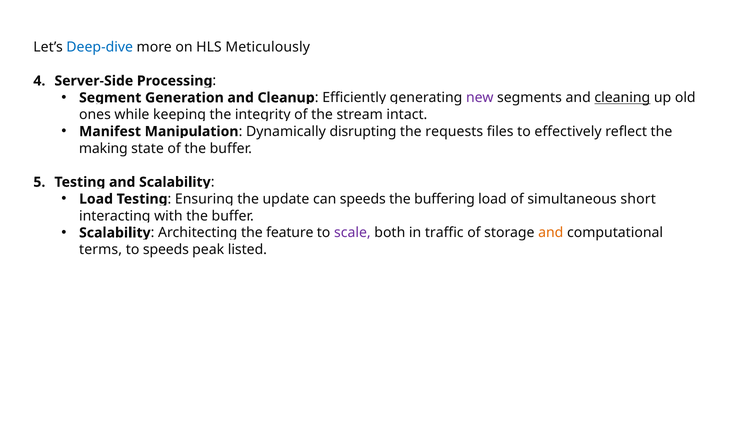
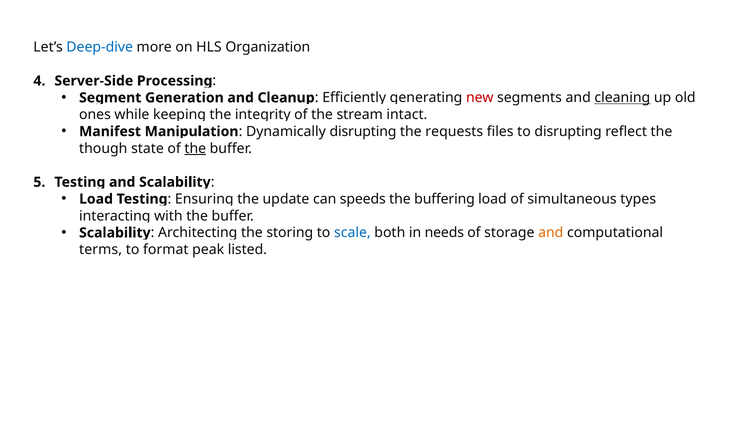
Meticulously: Meticulously -> Organization
new colour: purple -> red
to effectively: effectively -> disrupting
making: making -> though
the at (195, 148) underline: none -> present
short: short -> types
feature: feature -> storing
scale colour: purple -> blue
traffic: traffic -> needs
to speeds: speeds -> format
